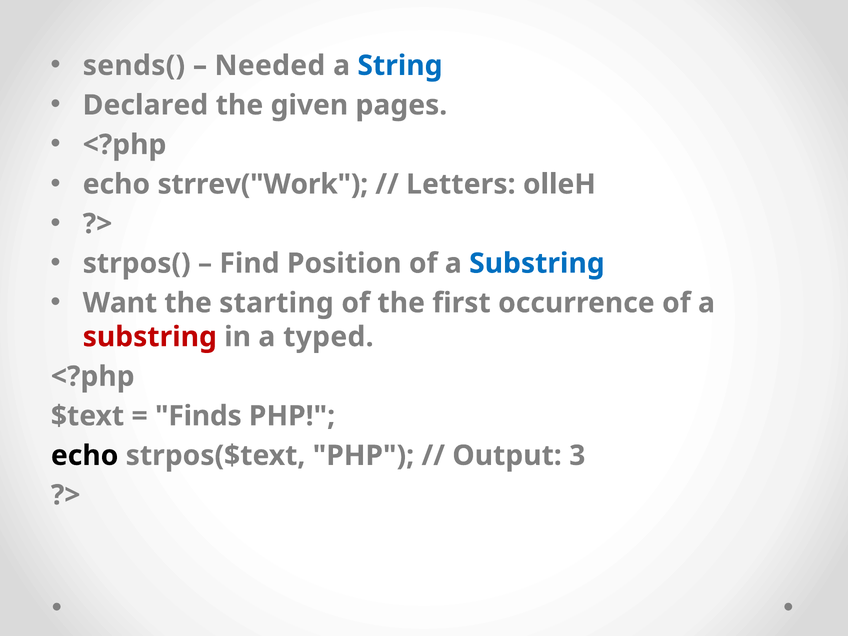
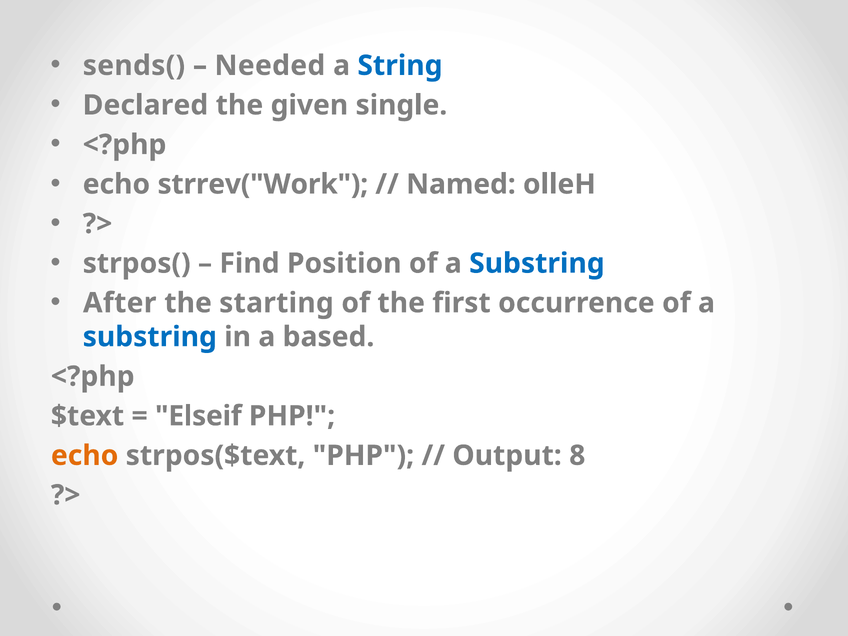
pages: pages -> single
Letters: Letters -> Named
Want: Want -> After
substring at (150, 337) colour: red -> blue
typed: typed -> based
Finds: Finds -> Elseif
echo at (85, 456) colour: black -> orange
3: 3 -> 8
